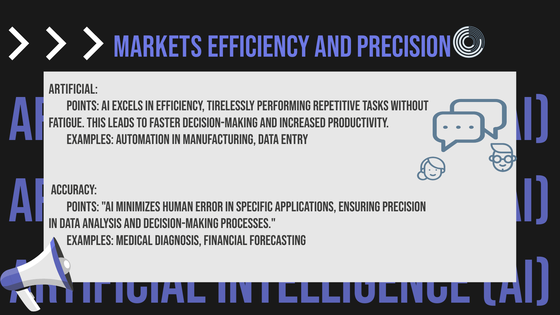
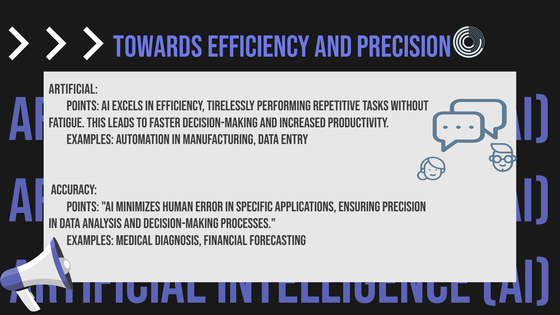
Markets: Markets -> Towards
